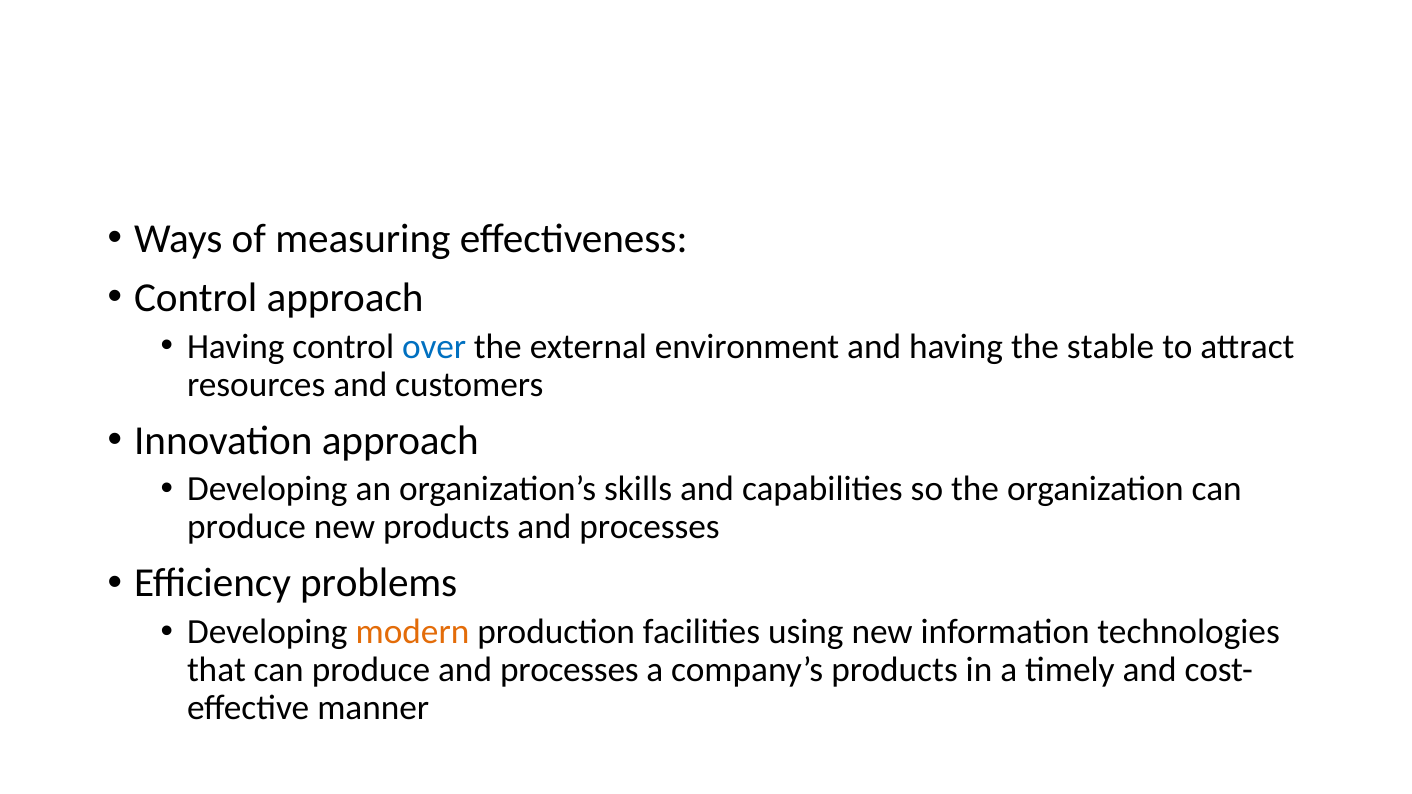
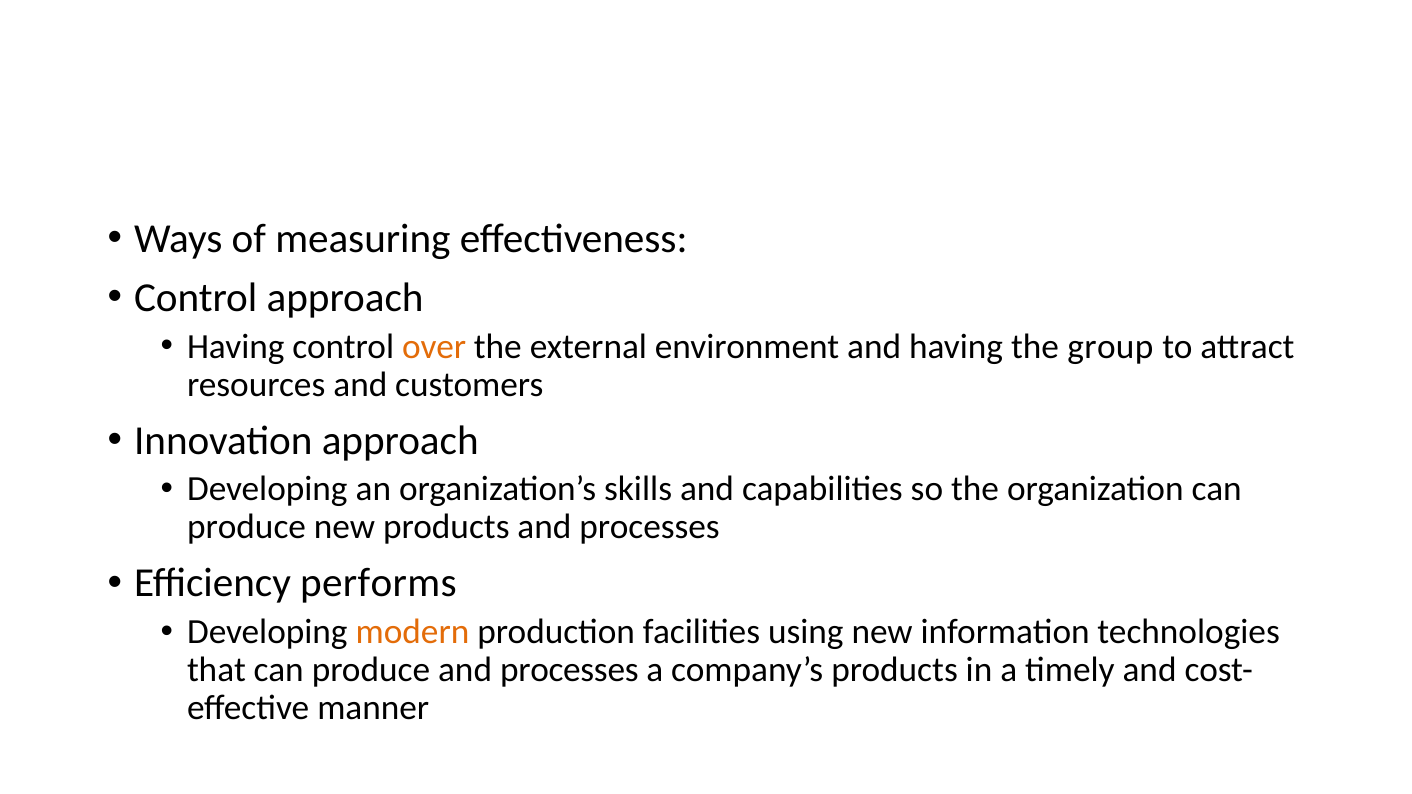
over colour: blue -> orange
stable: stable -> group
problems: problems -> performs
